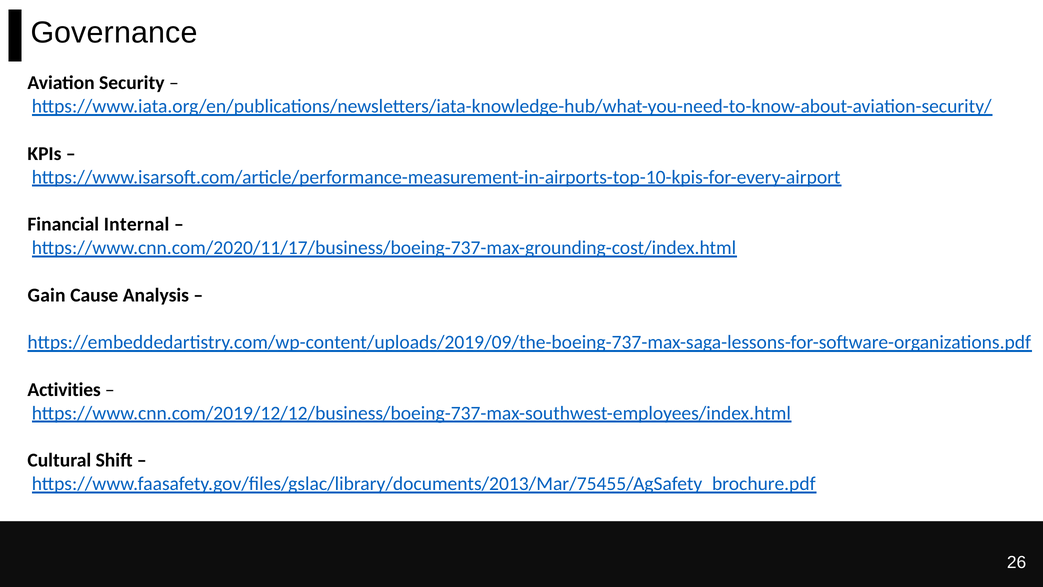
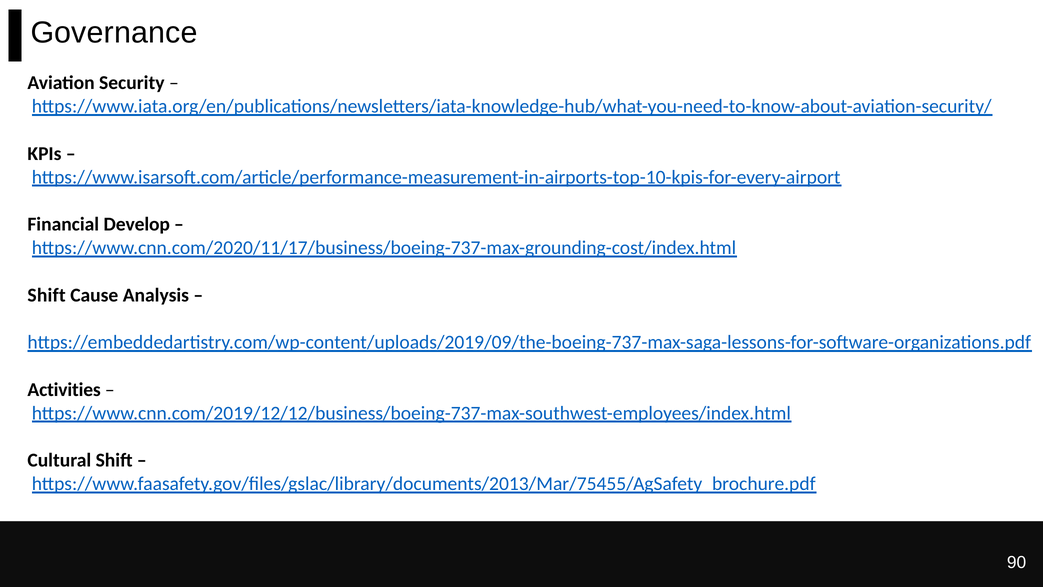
Internal: Internal -> Develop
Gain at (47, 295): Gain -> Shift
26: 26 -> 90
